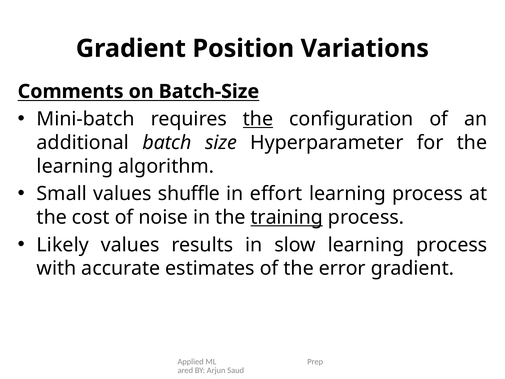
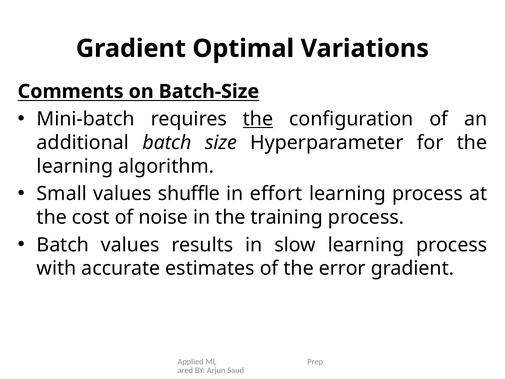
Position: Position -> Optimal
training underline: present -> none
Likely at (63, 245): Likely -> Batch
